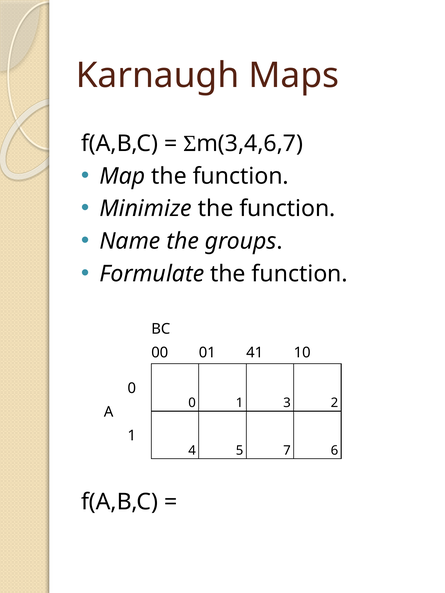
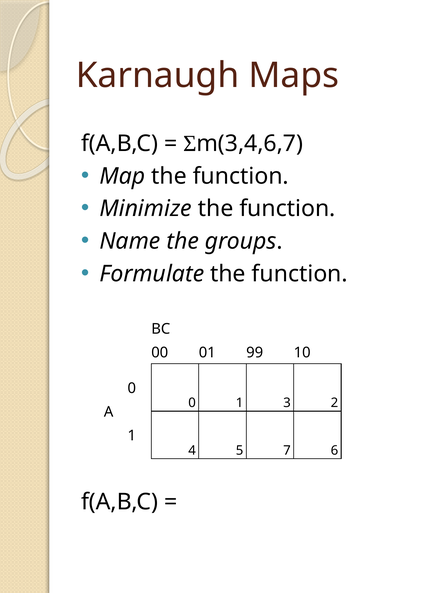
41: 41 -> 99
